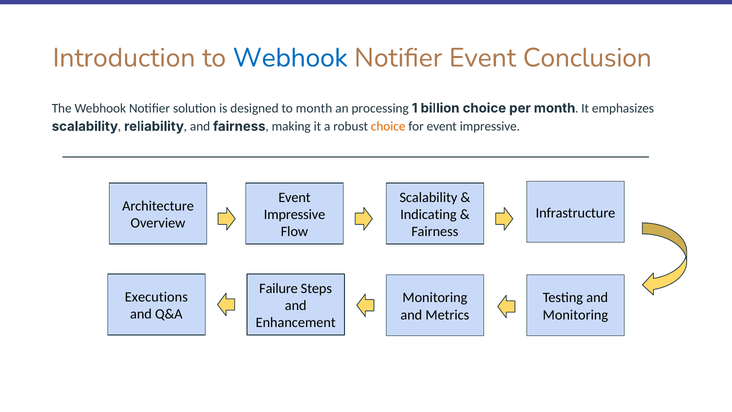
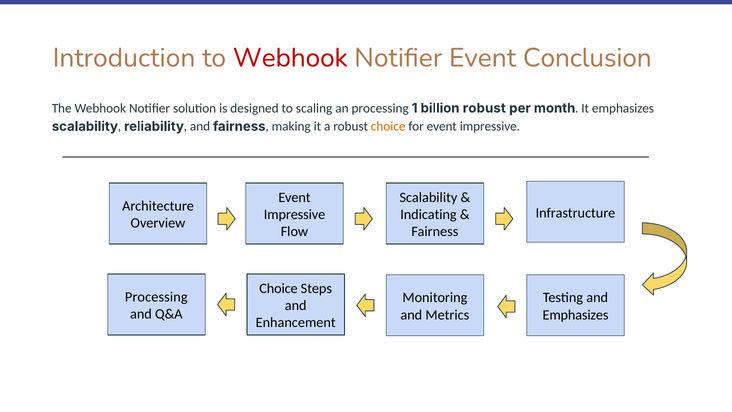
Webhook at (290, 58) colour: blue -> red
to month: month -> scaling
billion choice: choice -> robust
Failure at (279, 288): Failure -> Choice
Executions at (156, 297): Executions -> Processing
Monitoring at (575, 315): Monitoring -> Emphasizes
